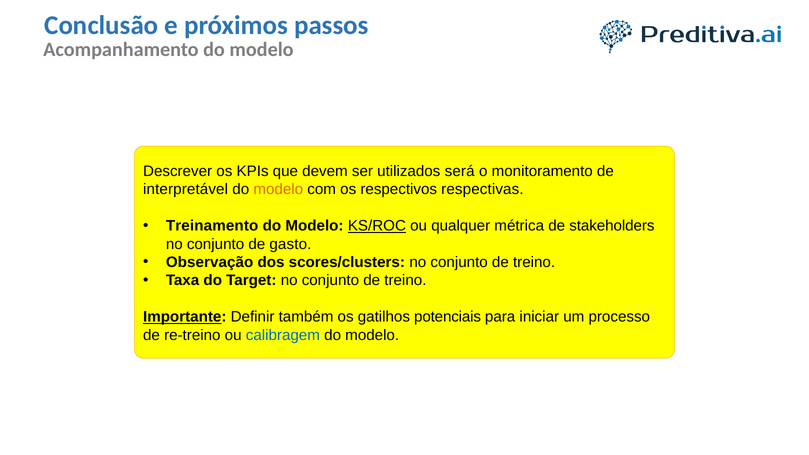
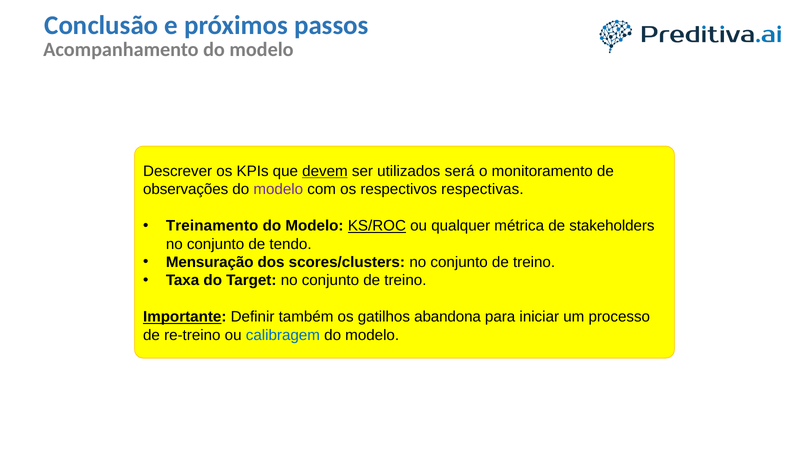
devem underline: none -> present
interpretável: interpretável -> observações
modelo at (278, 189) colour: orange -> purple
gasto: gasto -> tendo
Observação: Observação -> Mensuração
potenciais: potenciais -> abandona
